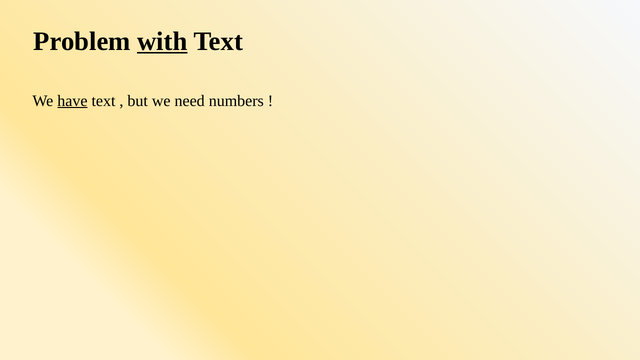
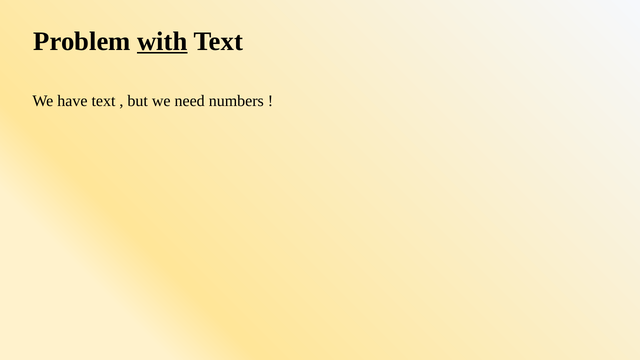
have underline: present -> none
